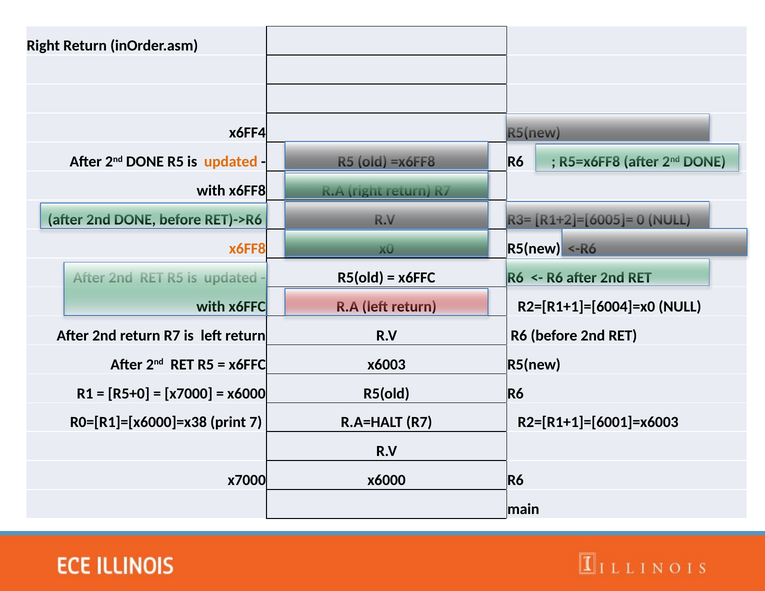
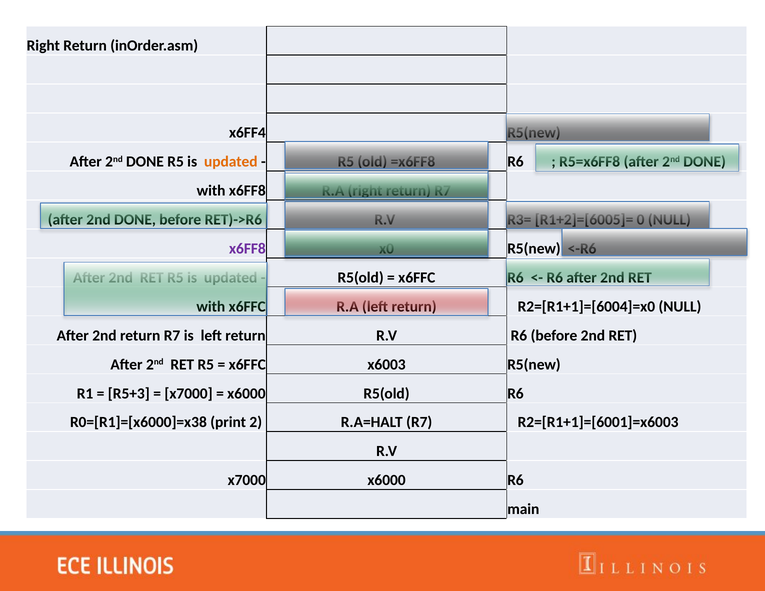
x6FF8 at (247, 249) colour: orange -> purple
R5+0: R5+0 -> R5+3
7: 7 -> 2
